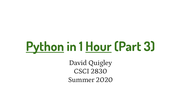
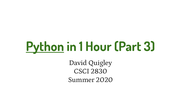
Hour underline: present -> none
